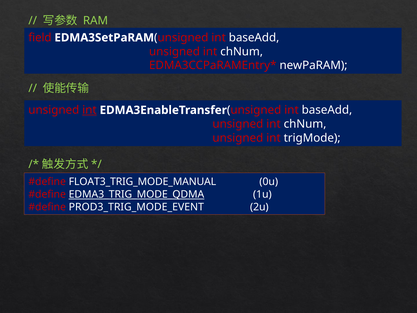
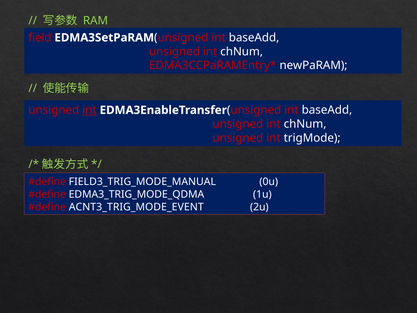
FLOAT3_TRIG_MODE_MANUAL: FLOAT3_TRIG_MODE_MANUAL -> FIELD3_TRIG_MODE_MANUAL
EDMA3_TRIG_MODE_QDMA underline: present -> none
PROD3_TRIG_MODE_EVENT: PROD3_TRIG_MODE_EVENT -> ACNT3_TRIG_MODE_EVENT
